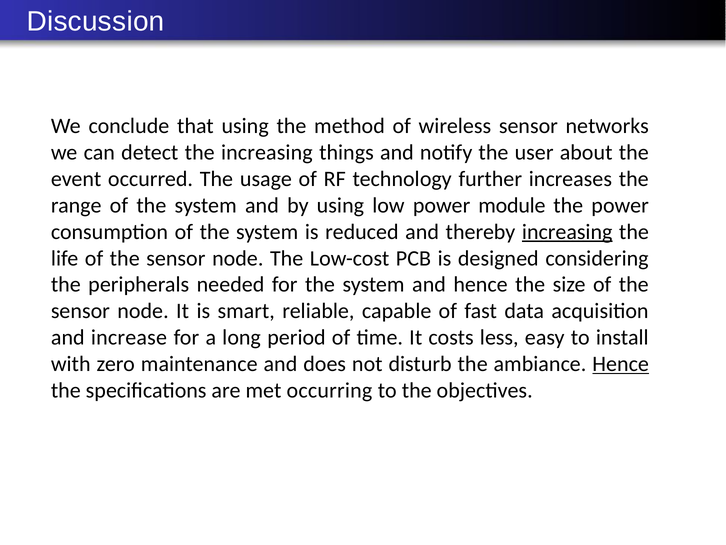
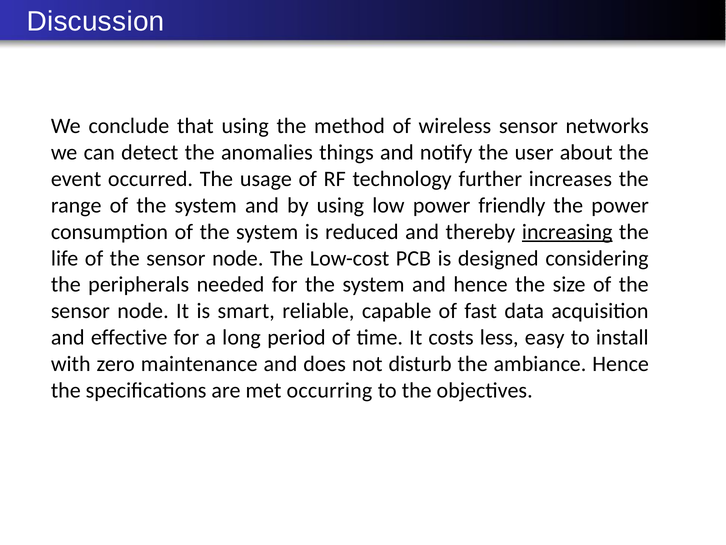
the increasing: increasing -> anomalies
module: module -> friendly
increase: increase -> effective
Hence at (621, 364) underline: present -> none
